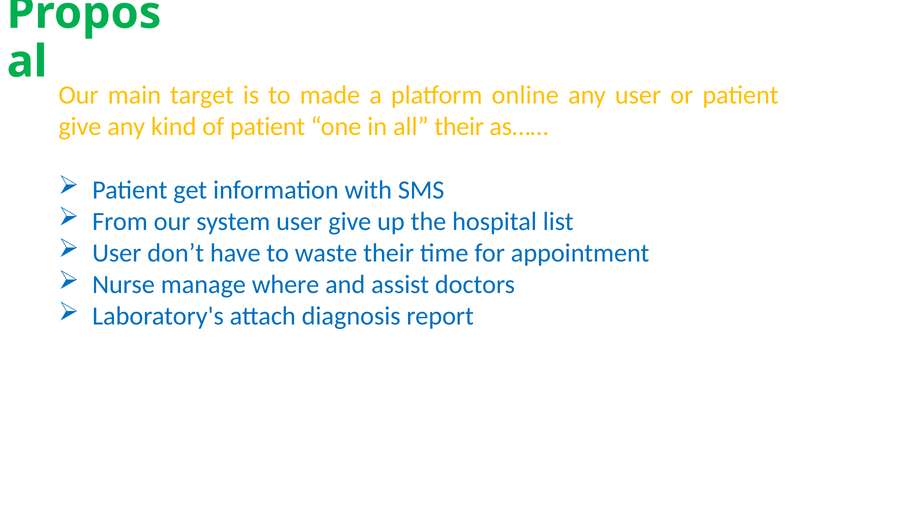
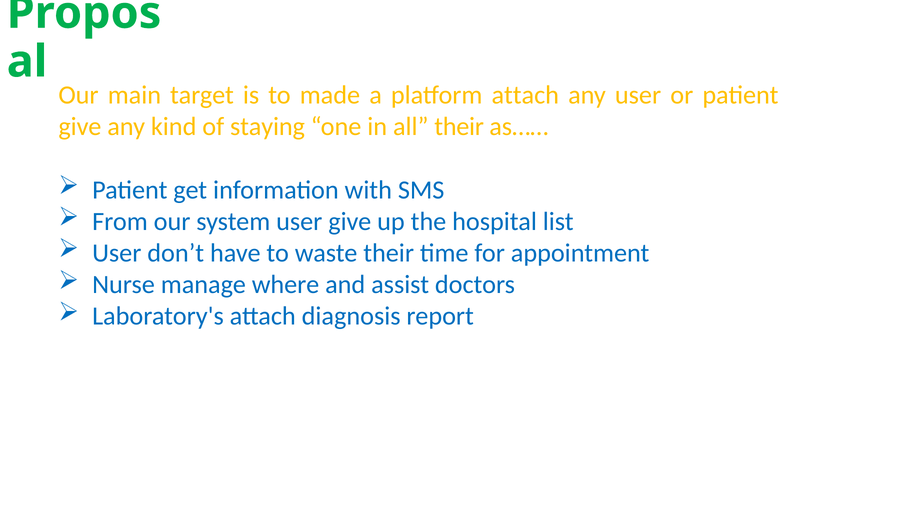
platform online: online -> attach
of patient: patient -> staying
